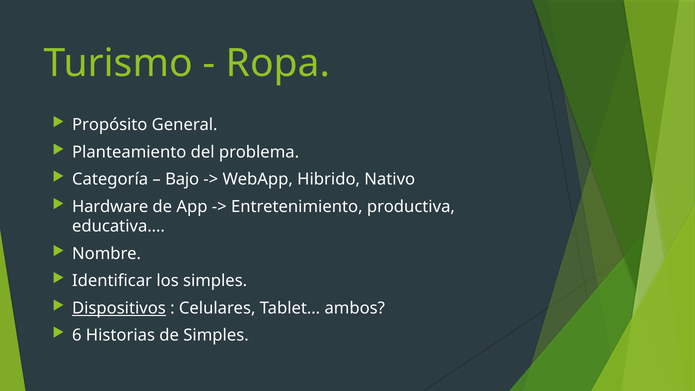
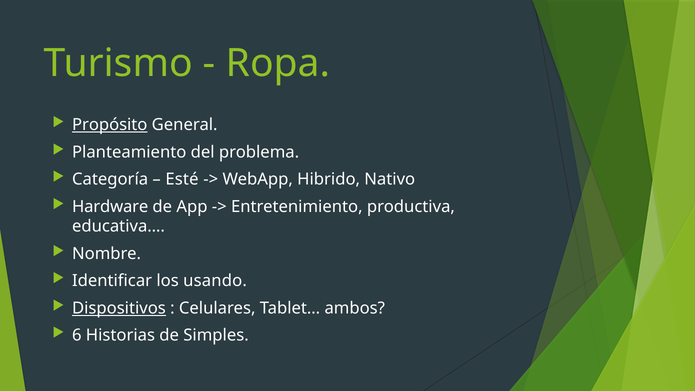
Propósito underline: none -> present
Bajo: Bajo -> Esté
los simples: simples -> usando
